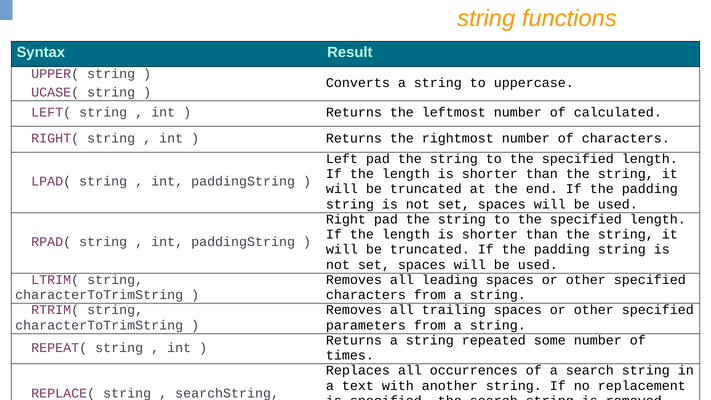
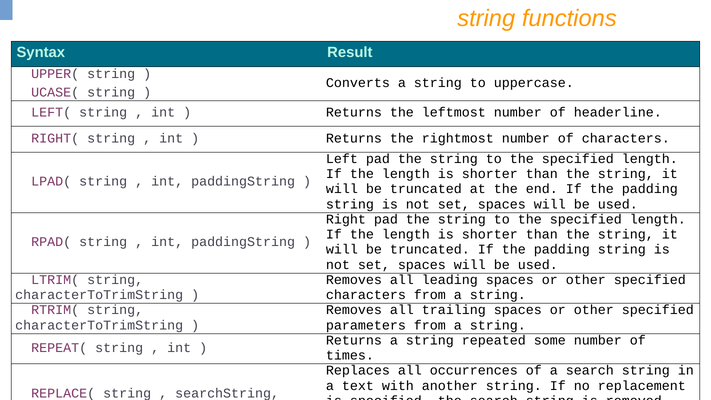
calculated: calculated -> headerline
